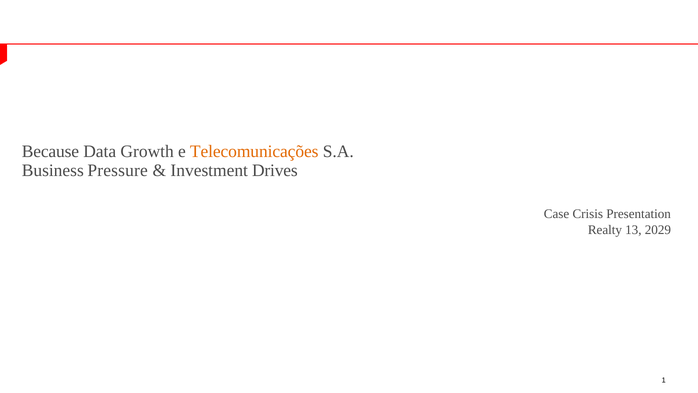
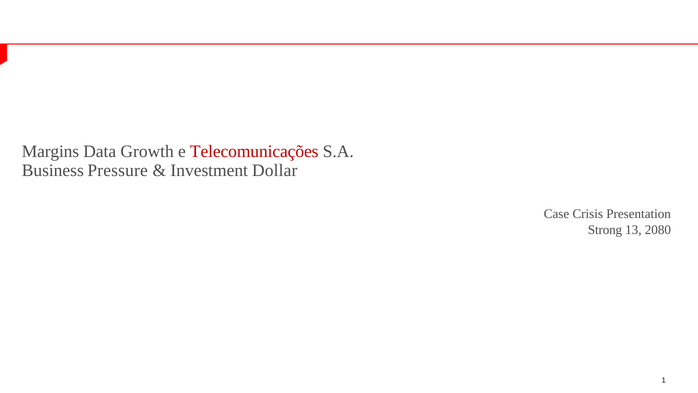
Because: Because -> Margins
Telecomunicações colour: orange -> red
Drives: Drives -> Dollar
Realty: Realty -> Strong
2029: 2029 -> 2080
